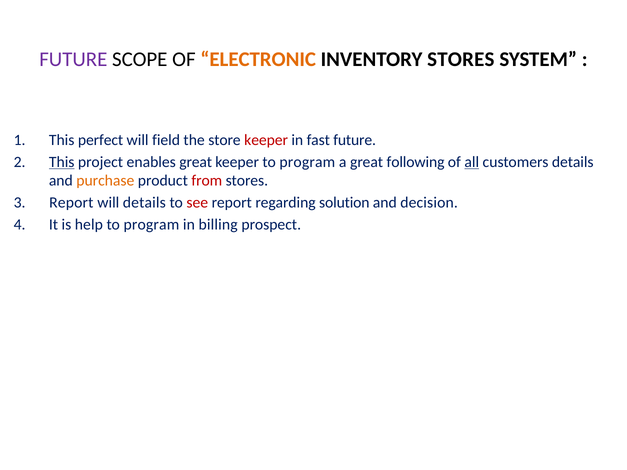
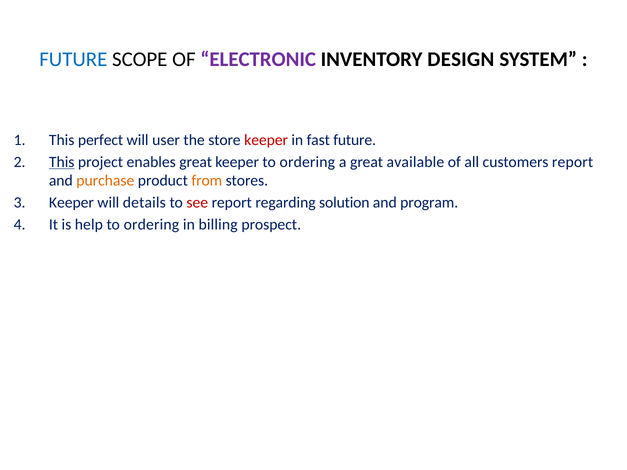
FUTURE at (73, 59) colour: purple -> blue
ELECTRONIC colour: orange -> purple
INVENTORY STORES: STORES -> DESIGN
field: field -> user
keeper to program: program -> ordering
following: following -> available
all underline: present -> none
customers details: details -> report
from colour: red -> orange
Report at (71, 203): Report -> Keeper
decision: decision -> program
program at (151, 225): program -> ordering
